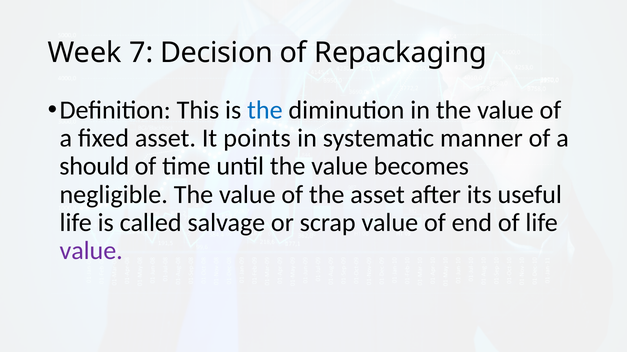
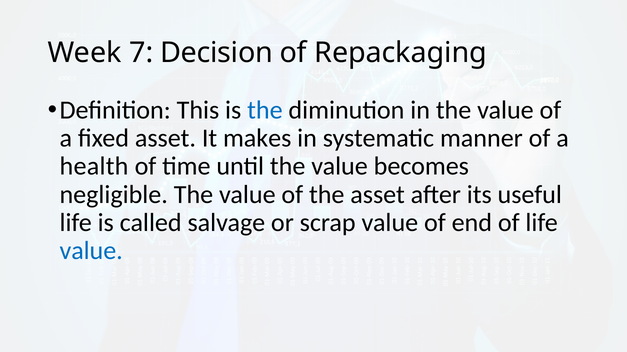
points: points -> makes
should: should -> health
value at (91, 251) colour: purple -> blue
